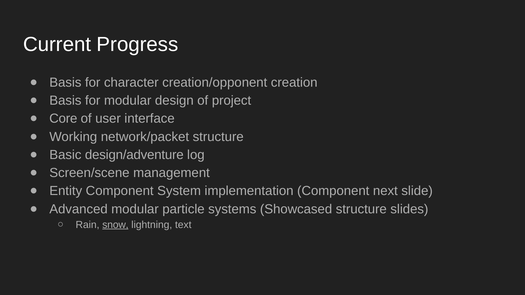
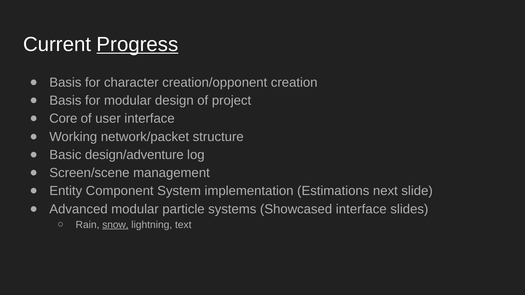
Progress underline: none -> present
implementation Component: Component -> Estimations
Showcased structure: structure -> interface
